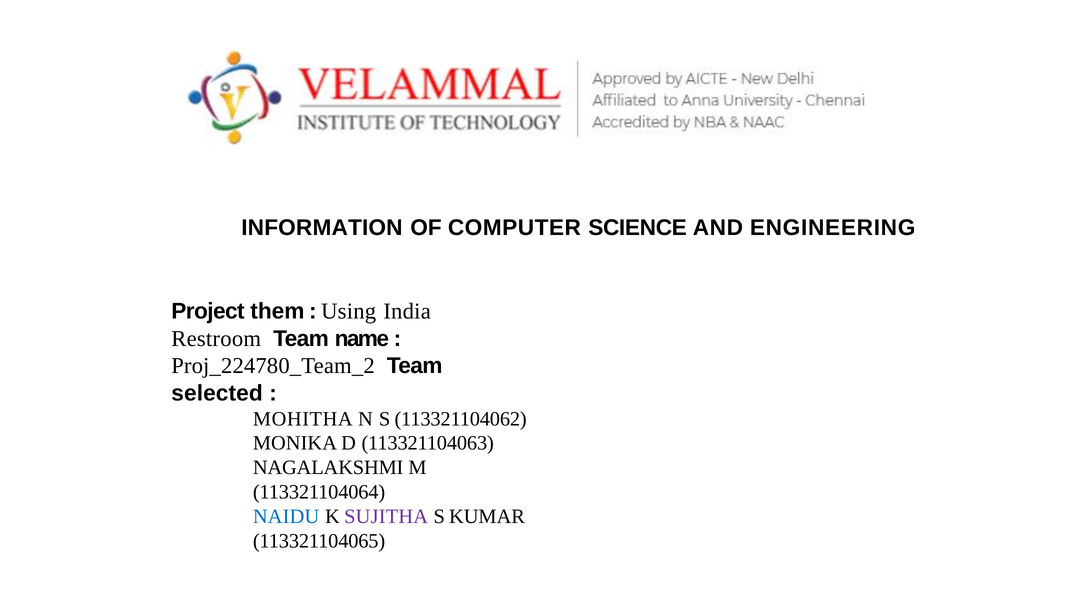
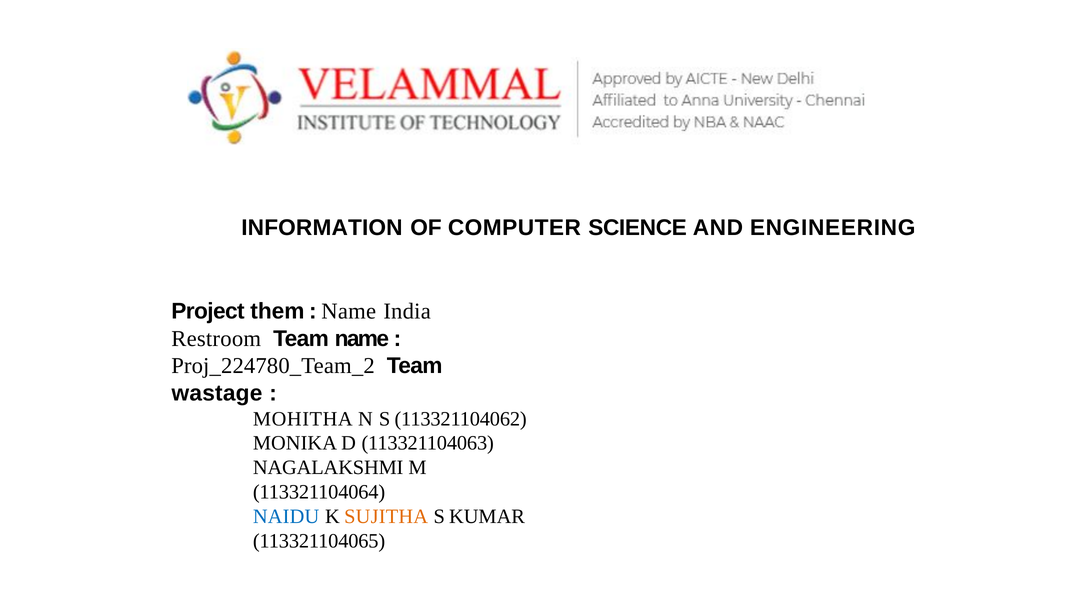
Using at (349, 311): Using -> Name
selected: selected -> wastage
SUJITHA colour: purple -> orange
